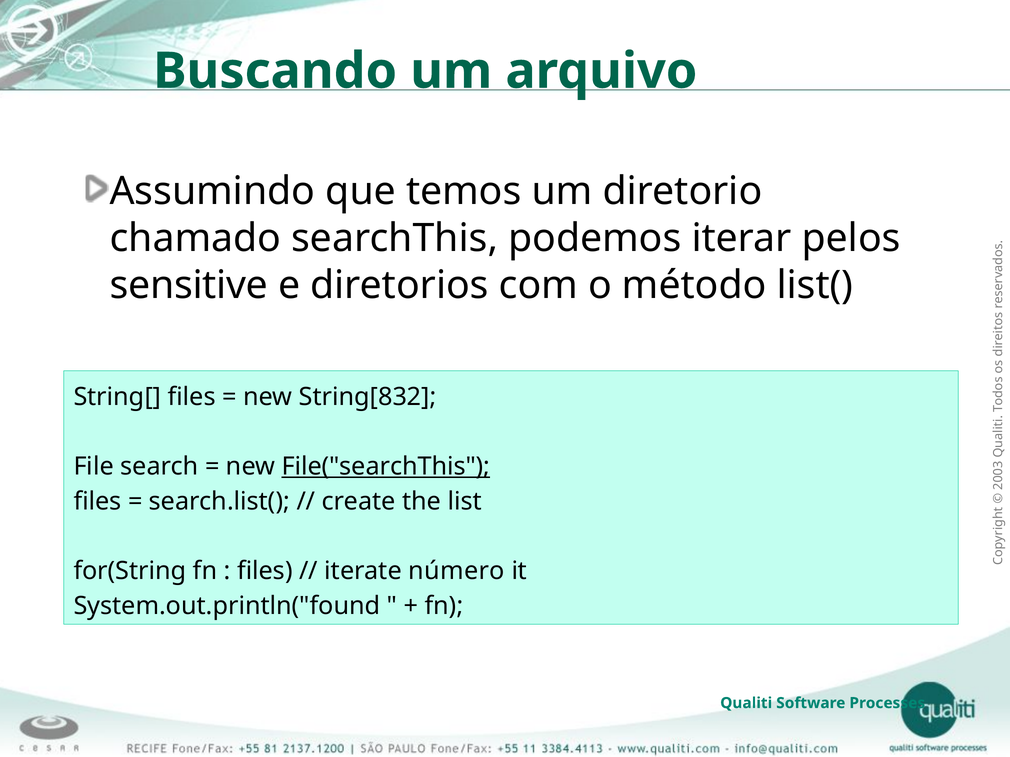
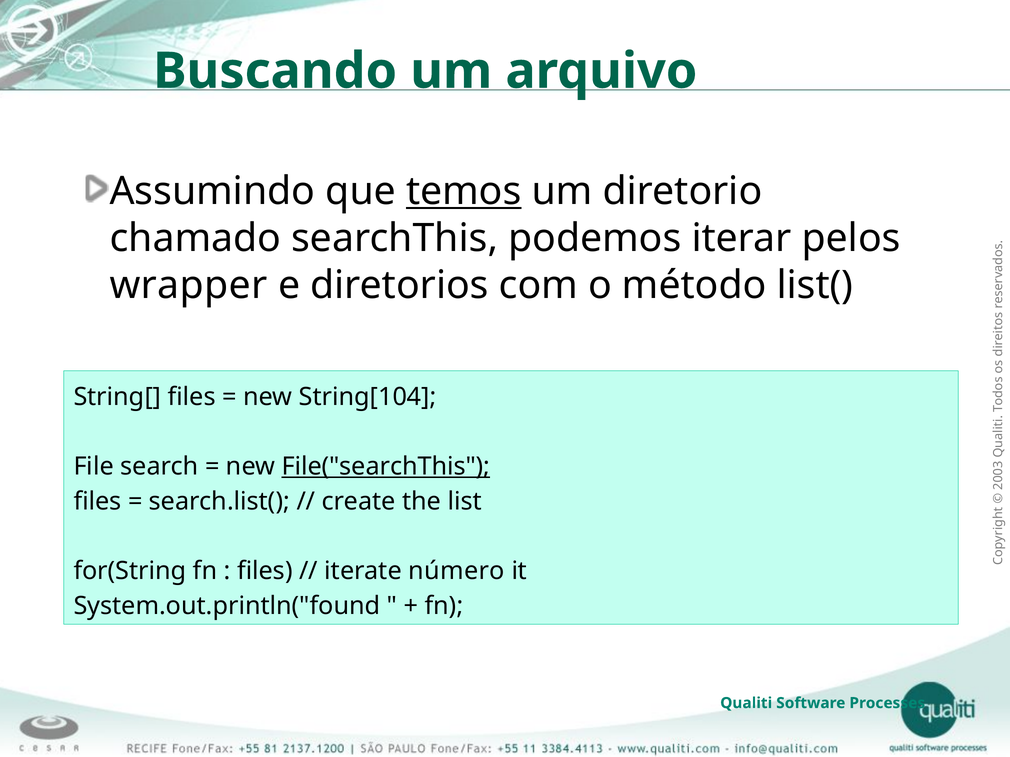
temos underline: none -> present
sensitive: sensitive -> wrapper
String[832: String[832 -> String[104
